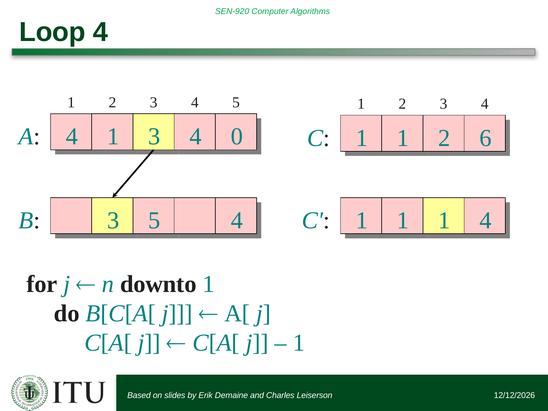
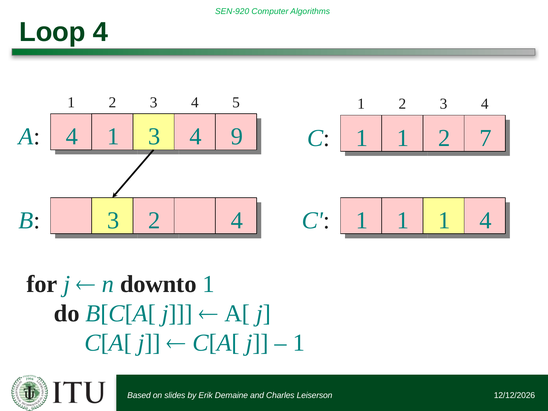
0: 0 -> 9
6: 6 -> 7
3 5: 5 -> 2
